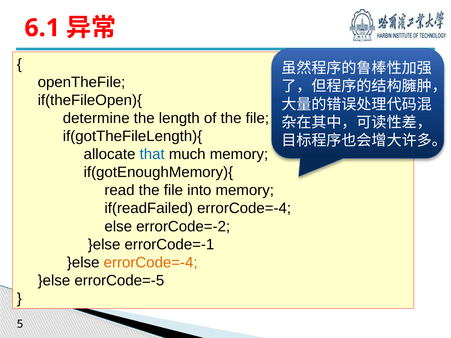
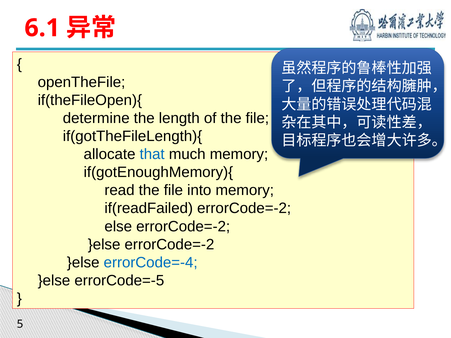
if(readFailed errorCode=-4: errorCode=-4 -> errorCode=-2
}else errorCode=-1: errorCode=-1 -> errorCode=-2
errorCode=-4 at (151, 263) colour: orange -> blue
